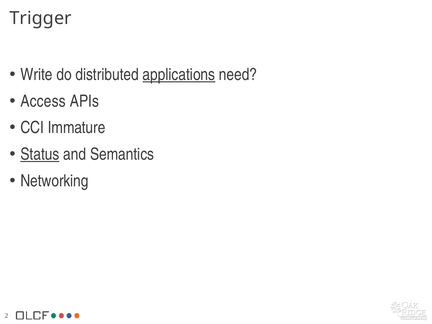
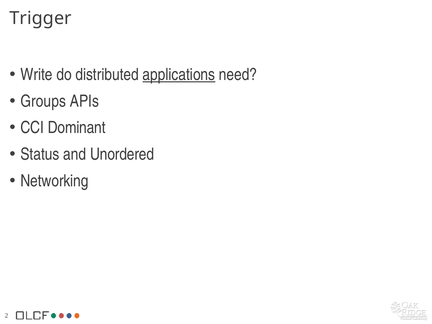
Access: Access -> Groups
Immature: Immature -> Dominant
Status underline: present -> none
Semantics: Semantics -> Unordered
